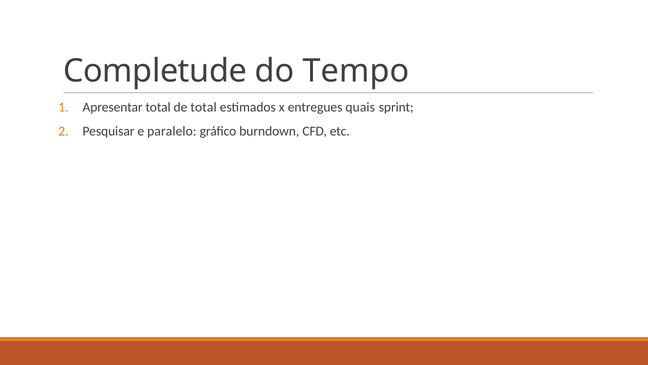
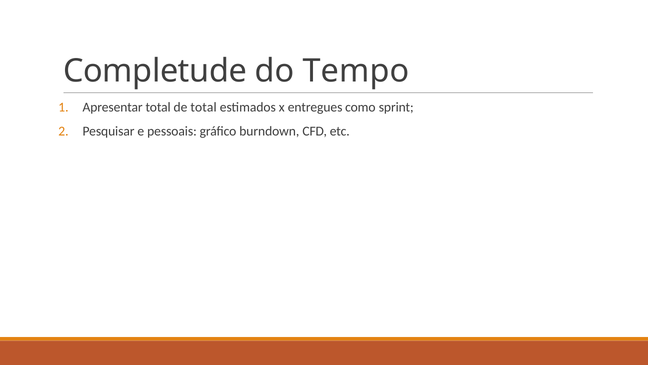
quais: quais -> como
paralelo: paralelo -> pessoais
